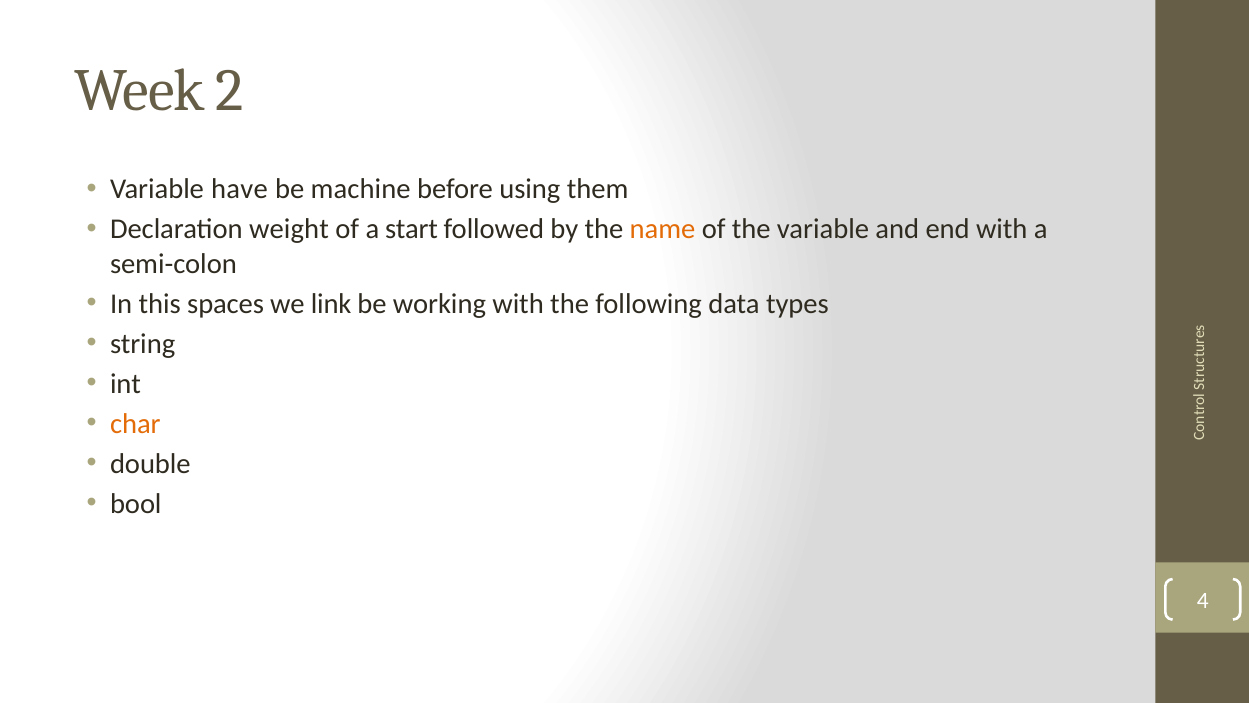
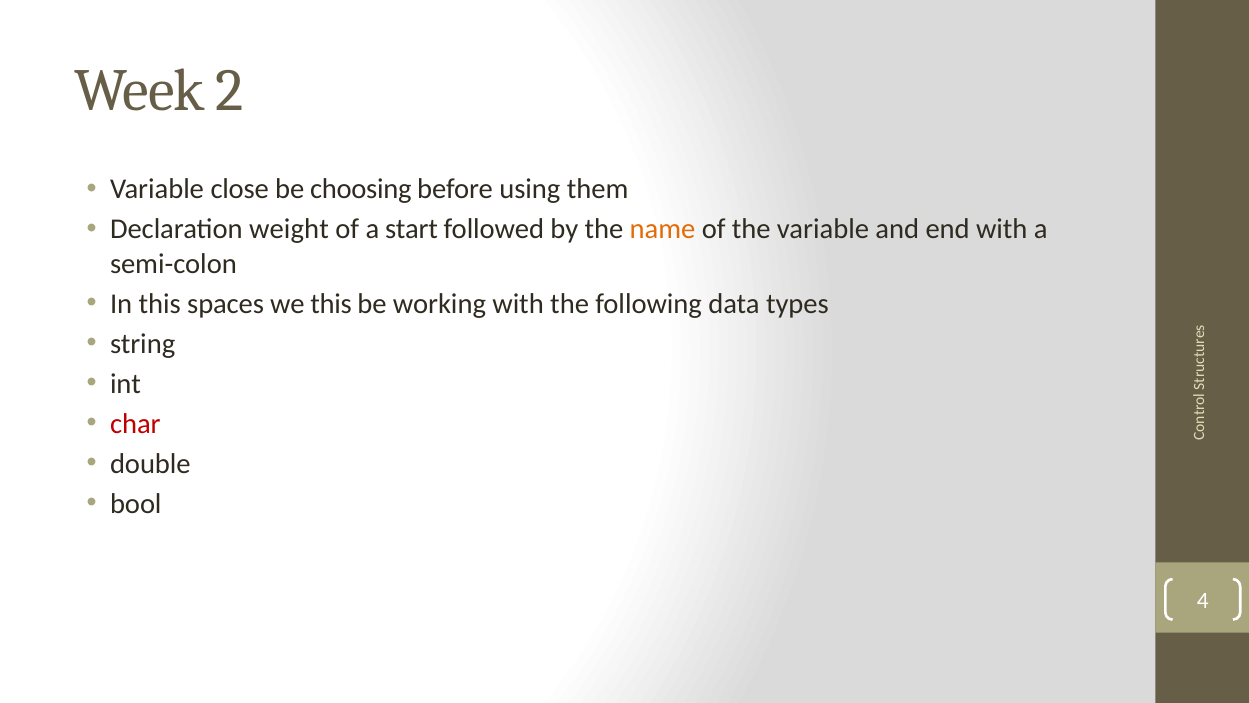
have: have -> close
machine: machine -> choosing
we link: link -> this
char colour: orange -> red
